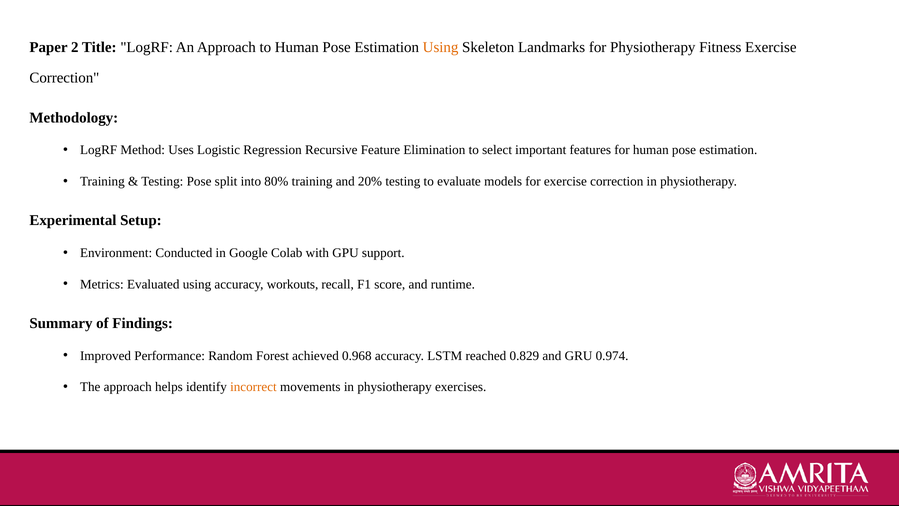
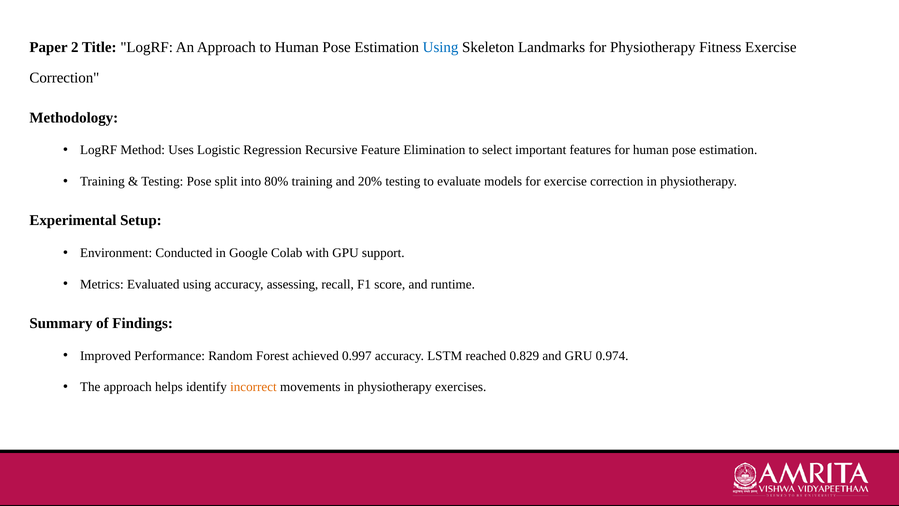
Using at (441, 47) colour: orange -> blue
workouts: workouts -> assessing
0.968: 0.968 -> 0.997
